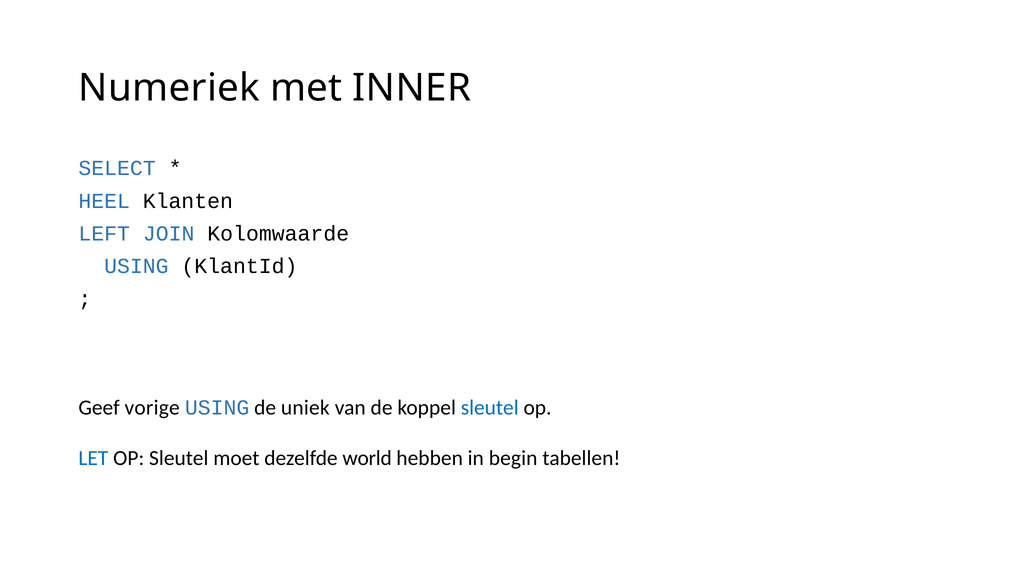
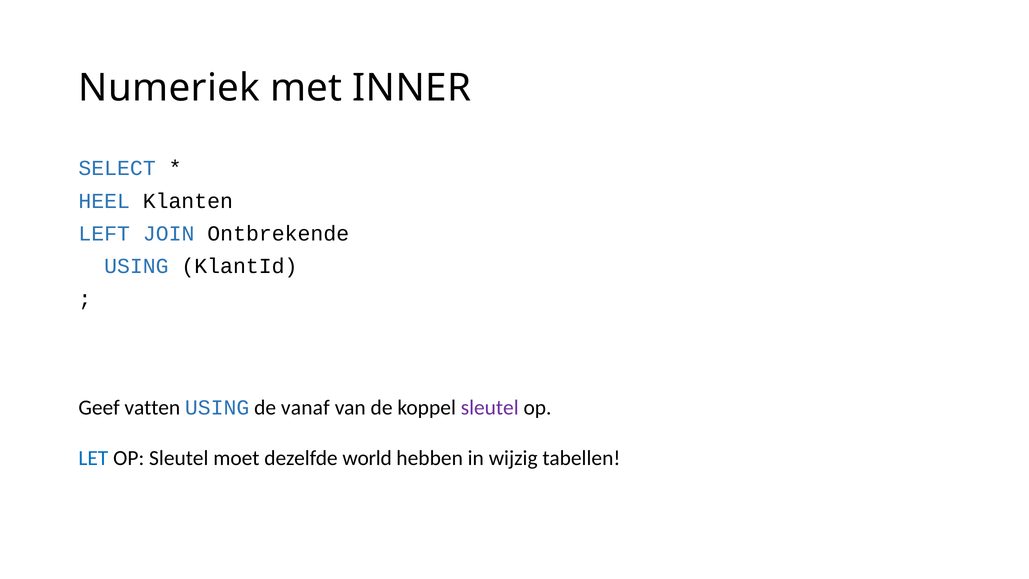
Kolomwaarde: Kolomwaarde -> Ontbrekende
vorige: vorige -> vatten
uniek: uniek -> vanaf
sleutel at (490, 407) colour: blue -> purple
begin: begin -> wijzig
